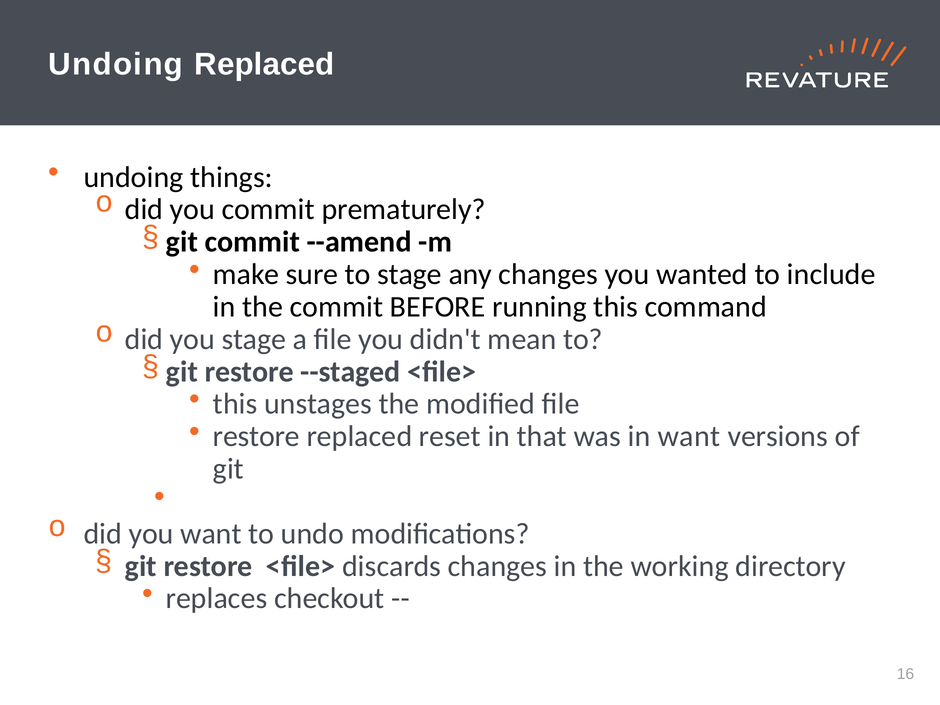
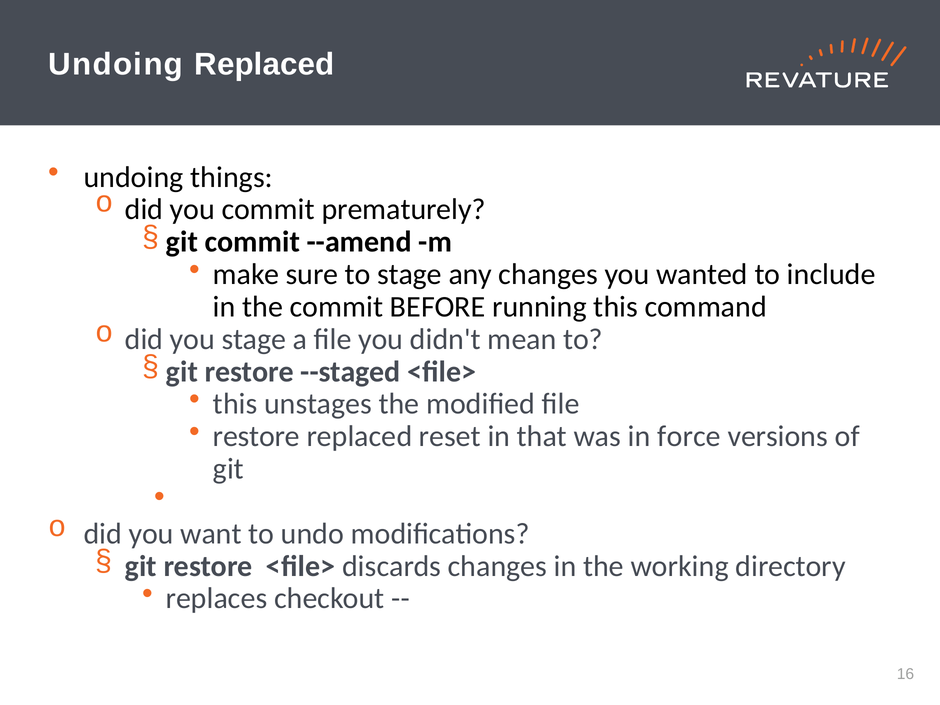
in want: want -> force
